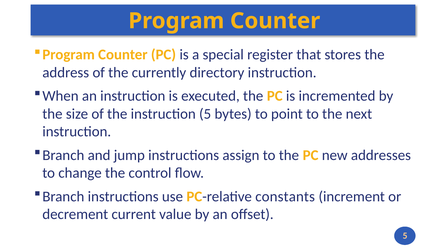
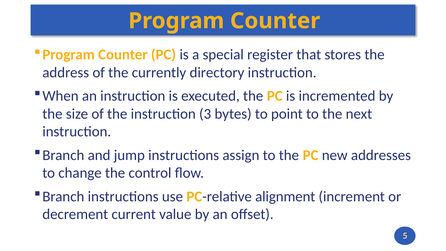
instruction 5: 5 -> 3
constants: constants -> alignment
